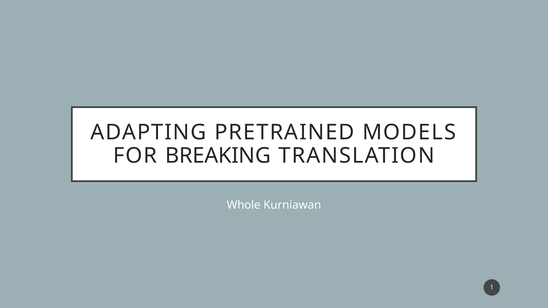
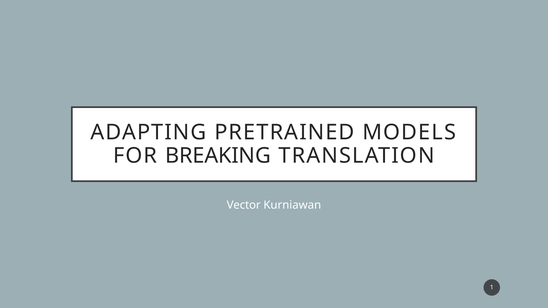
Whole: Whole -> Vector
